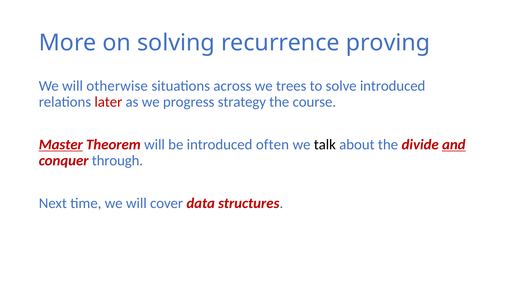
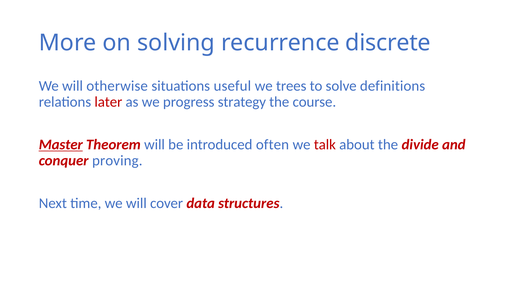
proving: proving -> discrete
across: across -> useful
solve introduced: introduced -> definitions
talk colour: black -> red
and underline: present -> none
through: through -> proving
